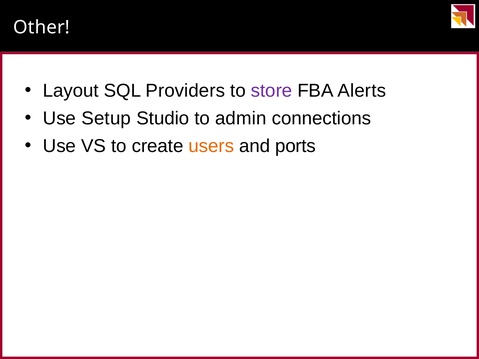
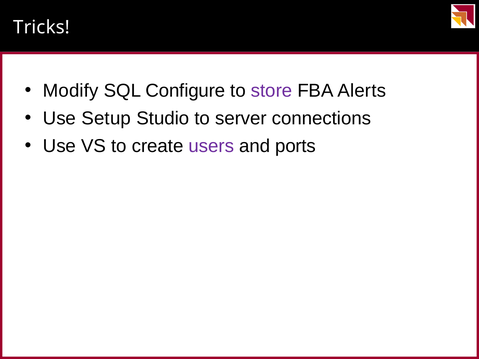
Other: Other -> Tricks
Layout: Layout -> Modify
Providers: Providers -> Configure
admin: admin -> server
users colour: orange -> purple
